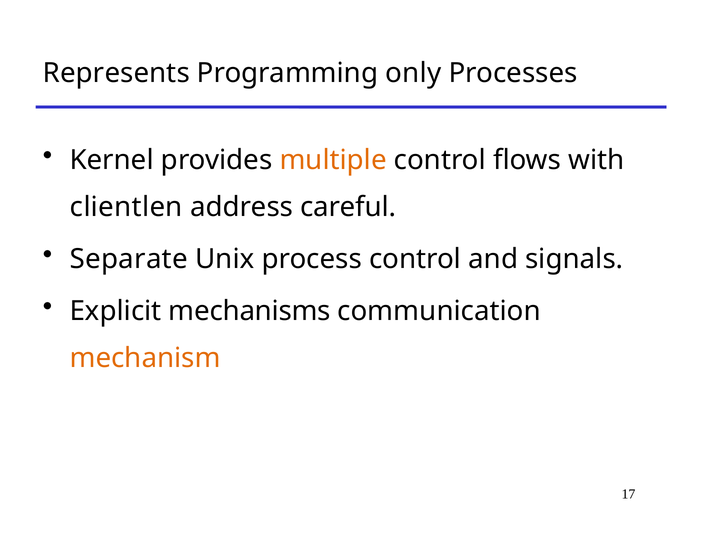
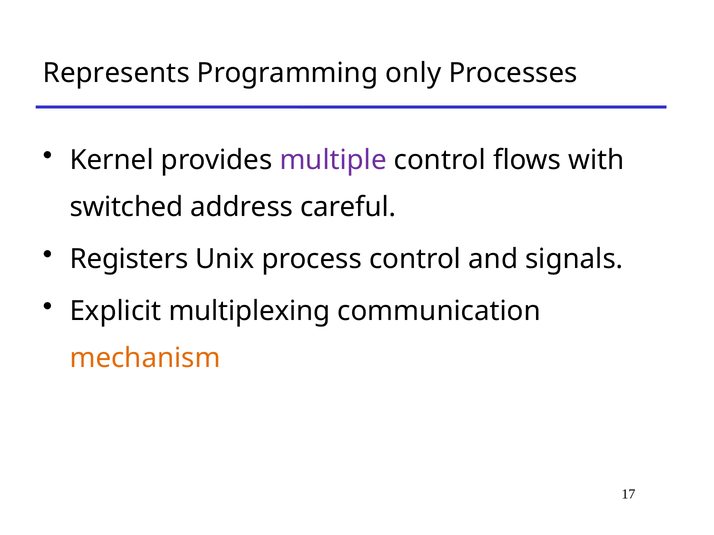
multiple colour: orange -> purple
clientlen: clientlen -> switched
Separate: Separate -> Registers
mechanisms: mechanisms -> multiplexing
